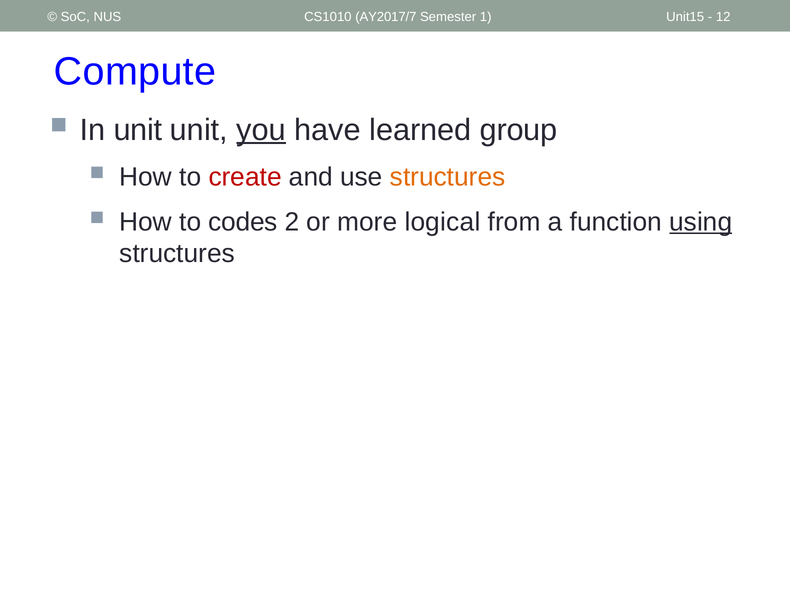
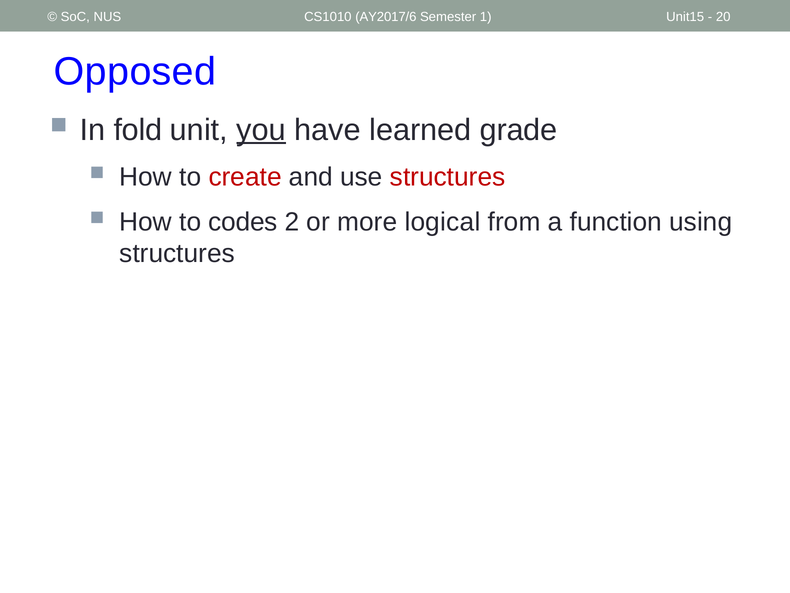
AY2017/7: AY2017/7 -> AY2017/6
12: 12 -> 20
Compute: Compute -> Opposed
In unit: unit -> fold
group: group -> grade
structures at (448, 177) colour: orange -> red
using underline: present -> none
